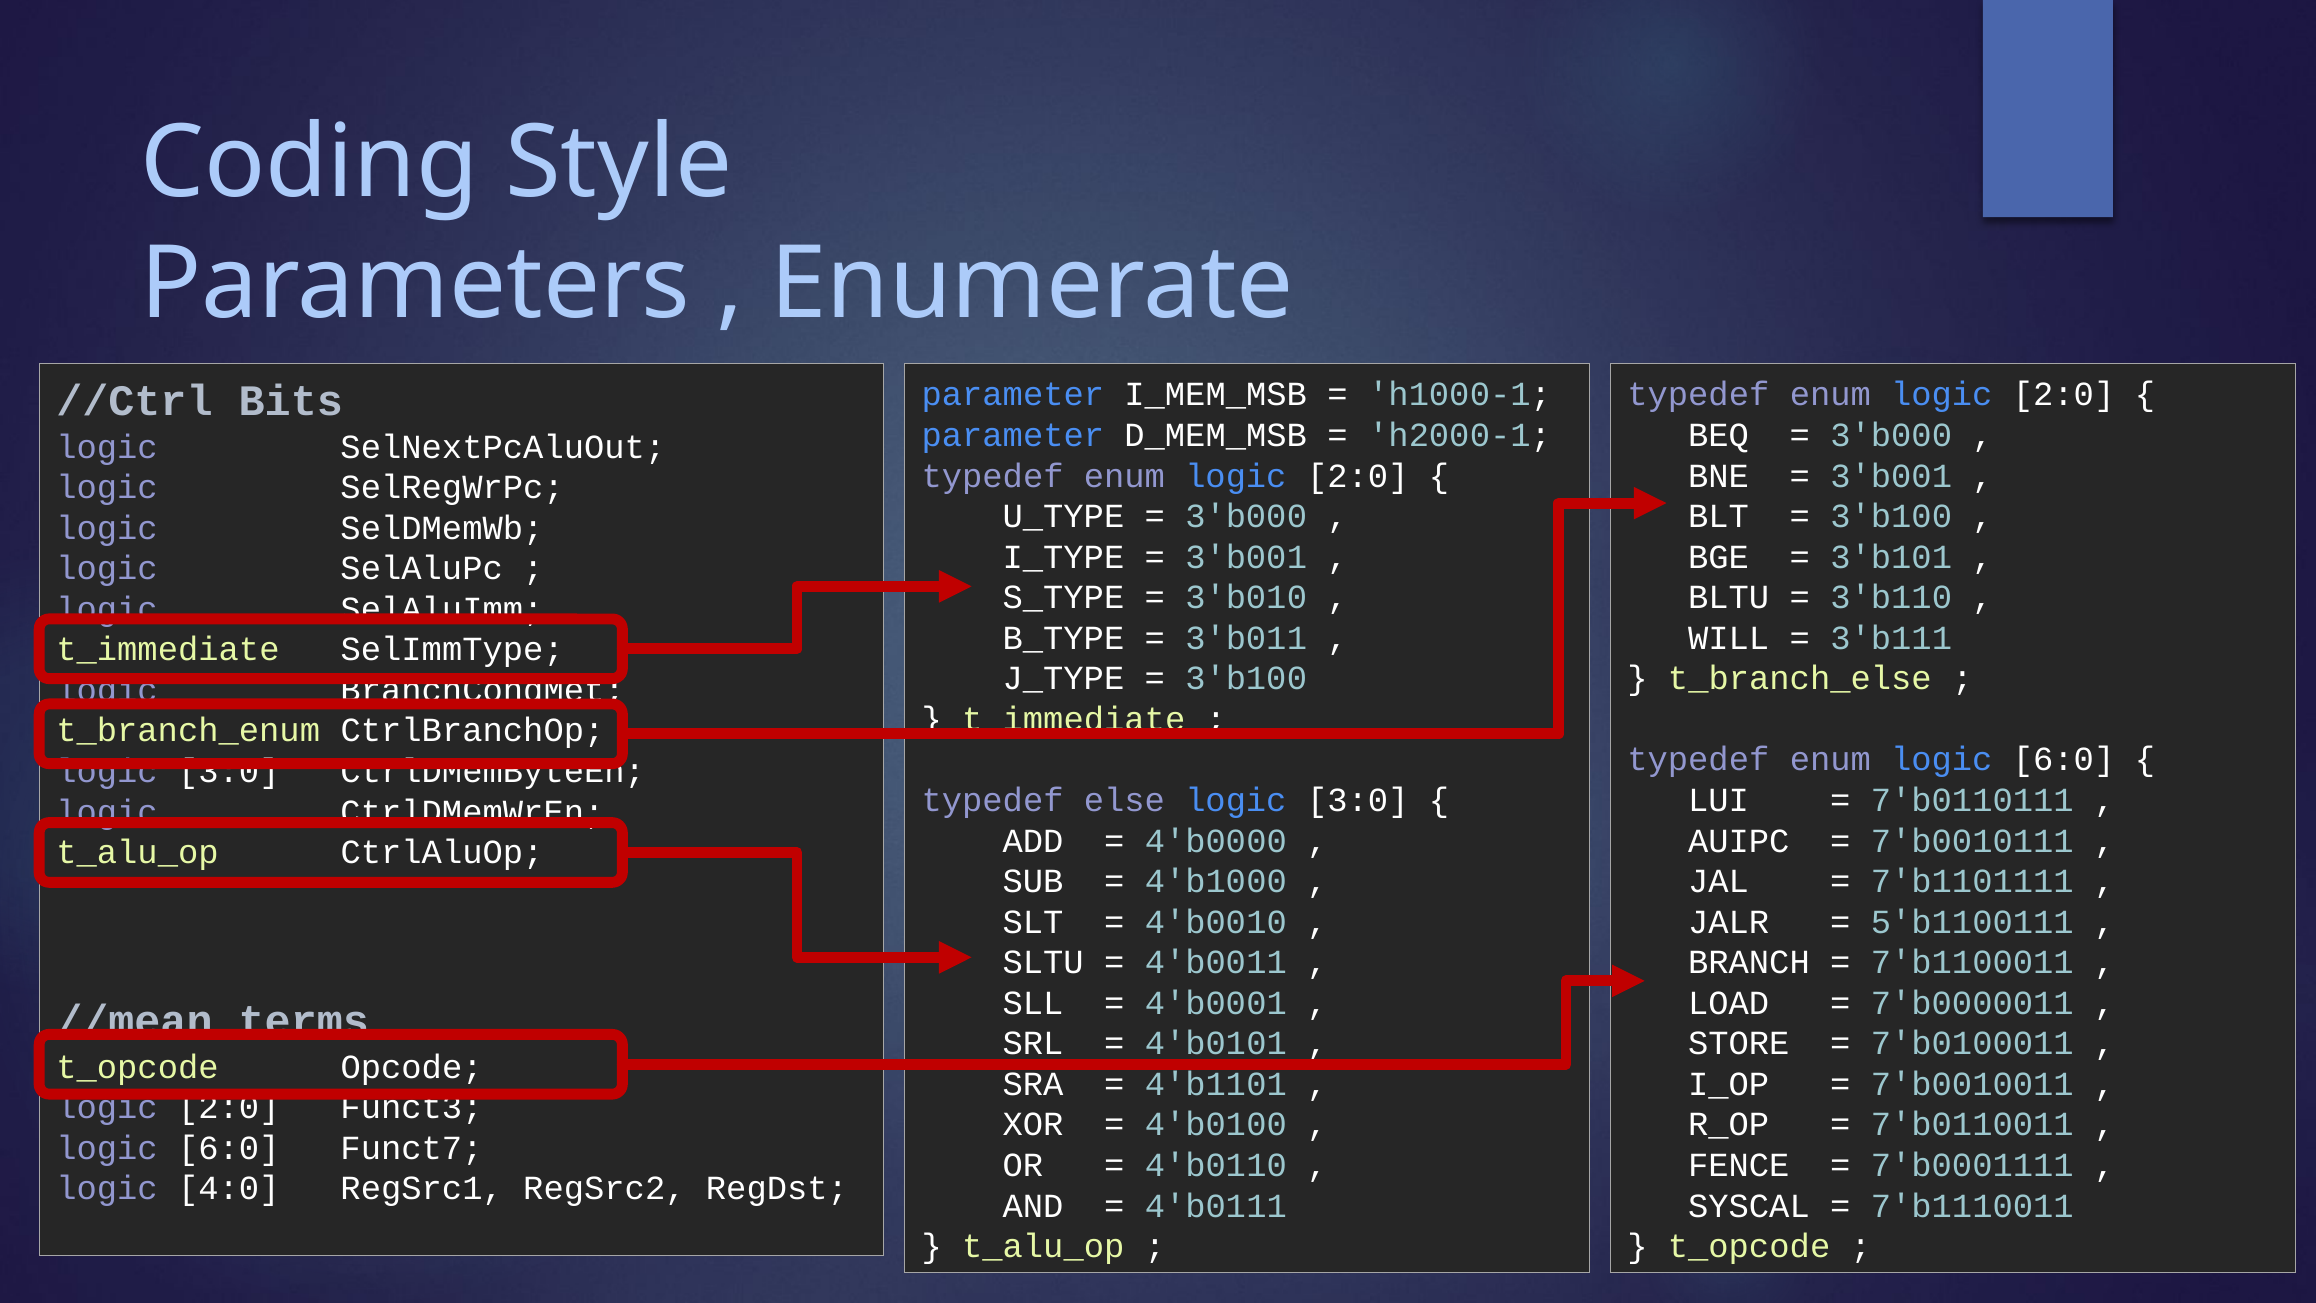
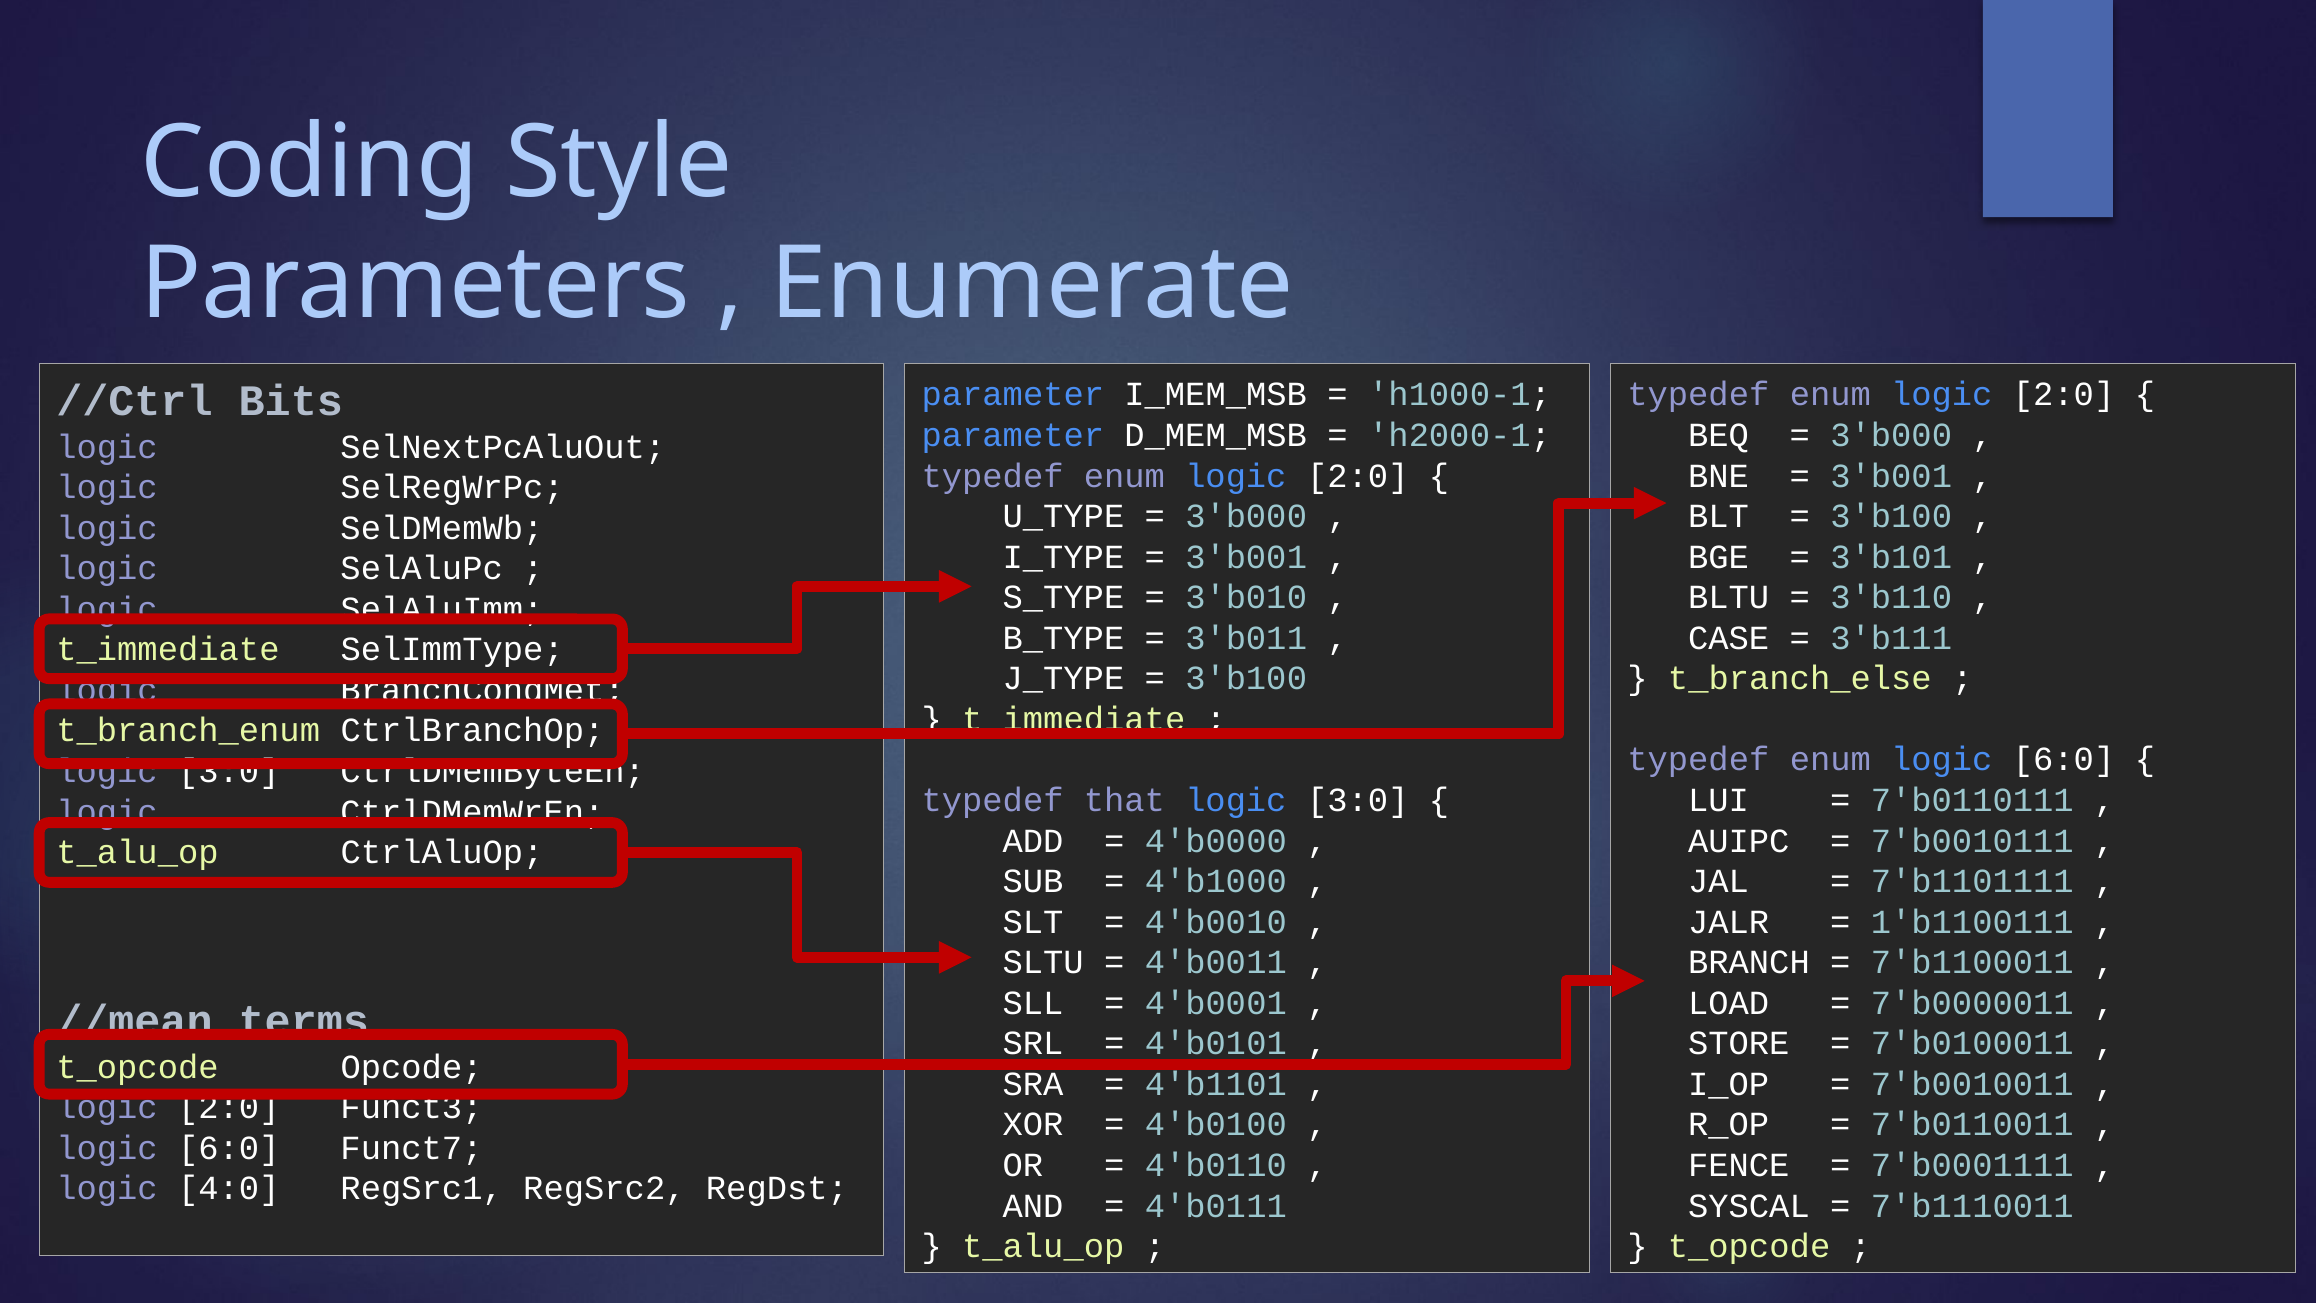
WILL: WILL -> CASE
else: else -> that
5'b1100111: 5'b1100111 -> 1'b1100111
